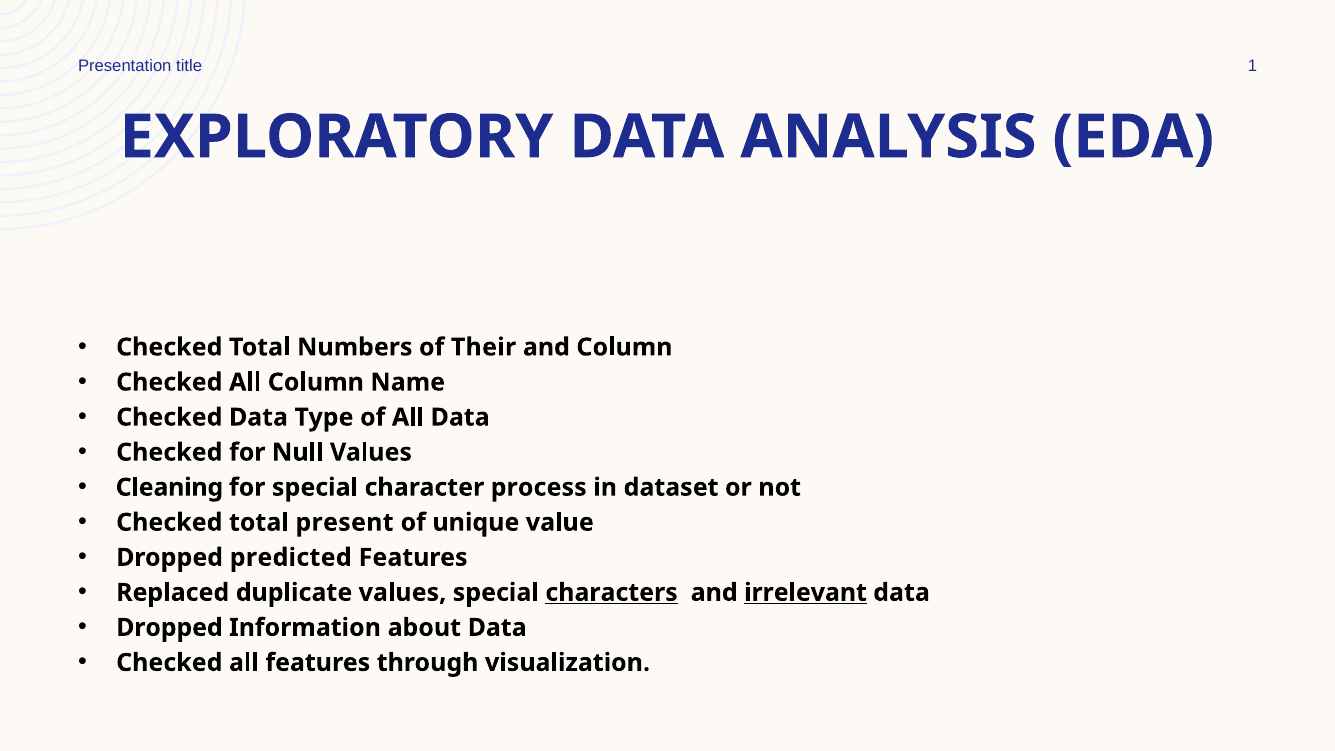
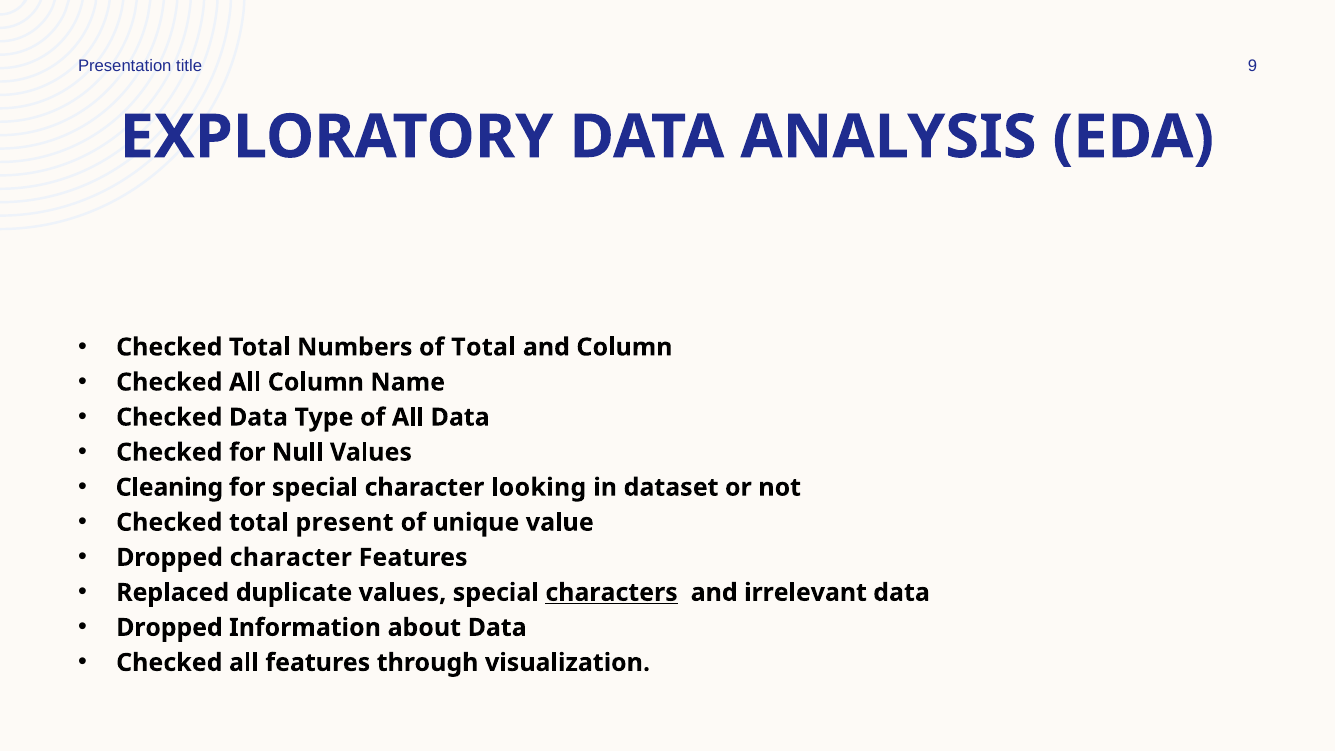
1: 1 -> 9
of Their: Their -> Total
process: process -> looking
Dropped predicted: predicted -> character
irrelevant underline: present -> none
